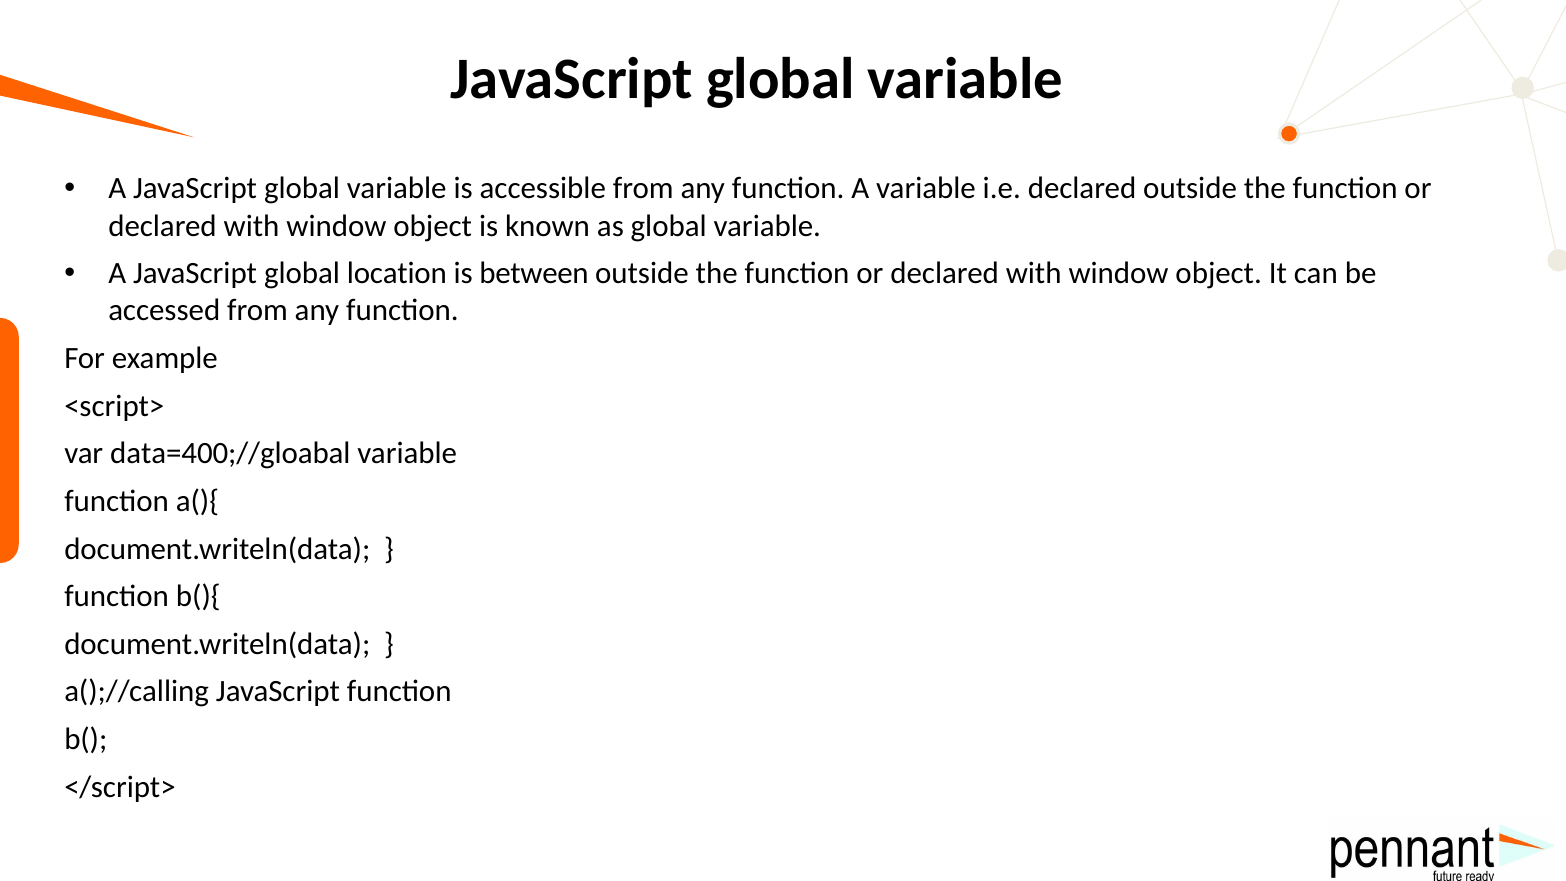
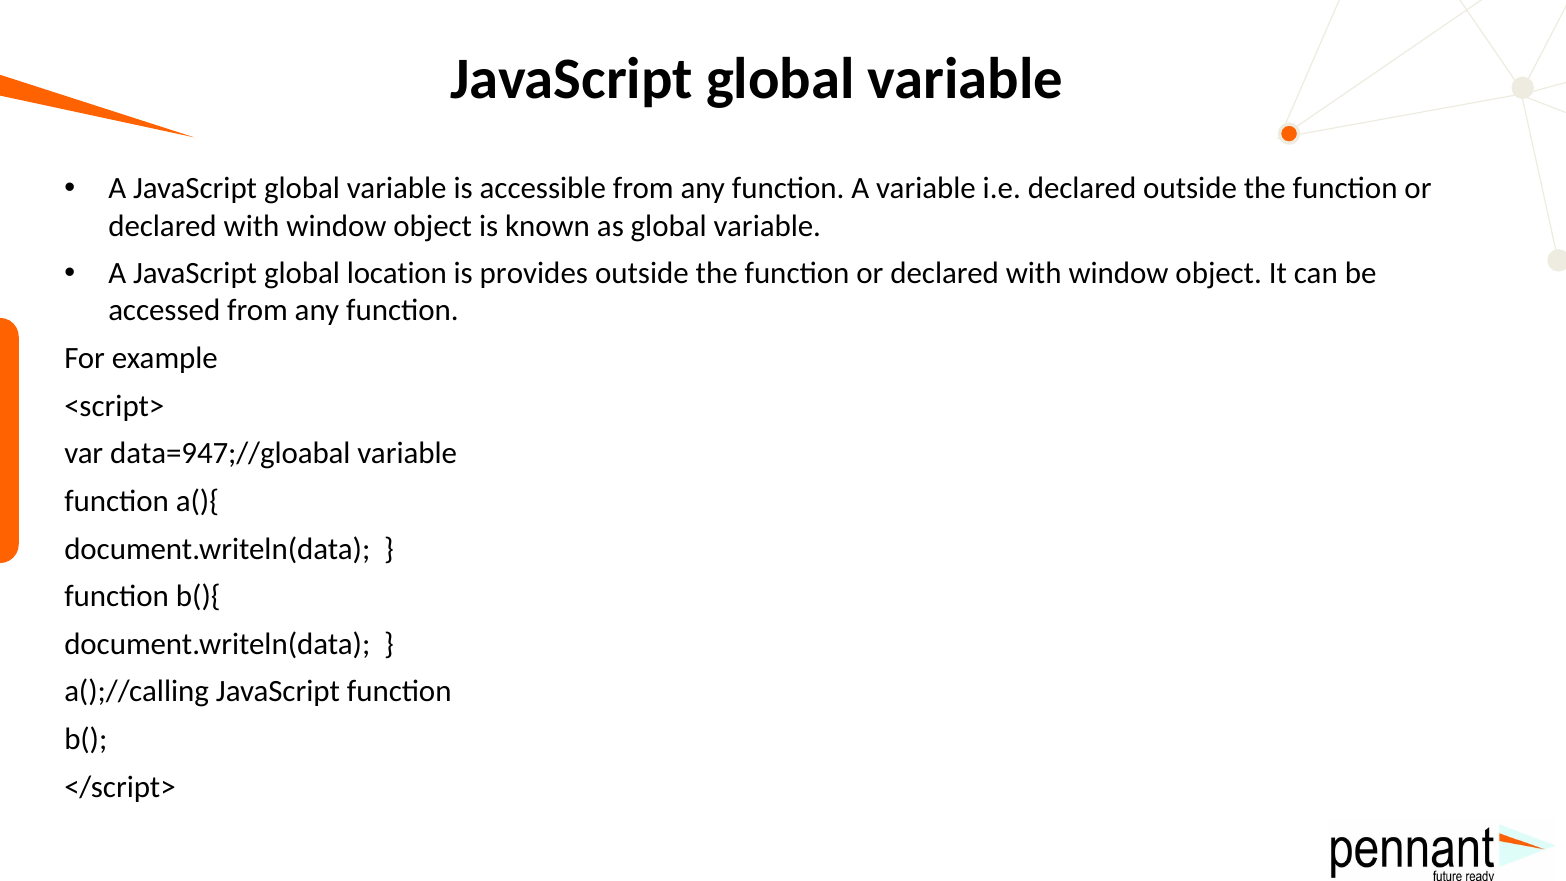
between: between -> provides
data=400;//gloabal: data=400;//gloabal -> data=947;//gloabal
